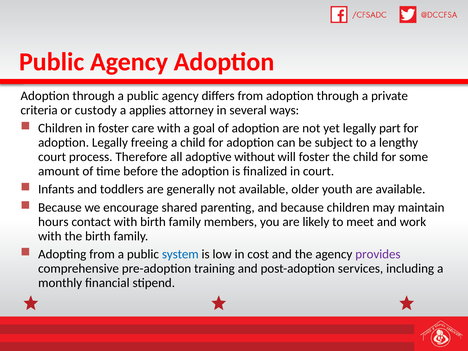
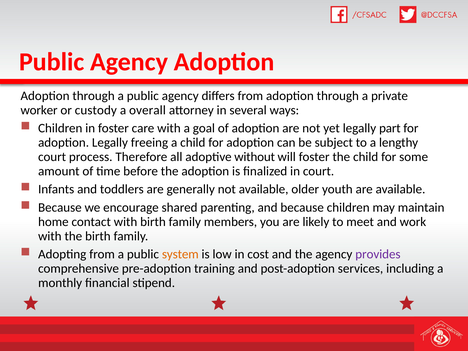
criteria: criteria -> worker
applies: applies -> overall
hours: hours -> home
system colour: blue -> orange
